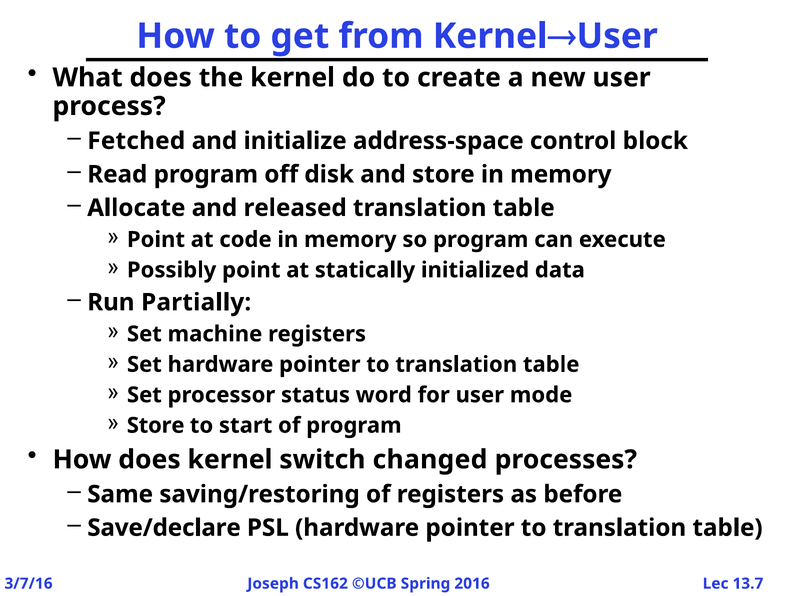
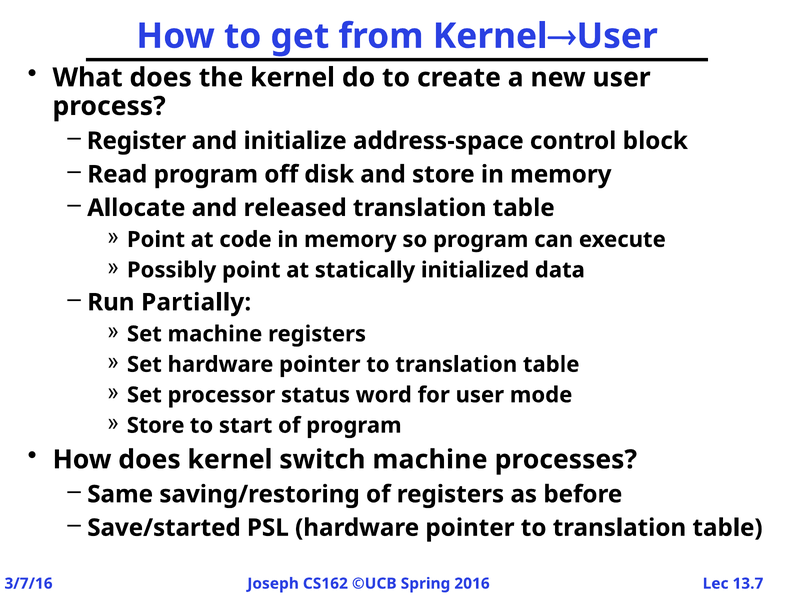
Fetched: Fetched -> Register
switch changed: changed -> machine
Save/declare: Save/declare -> Save/started
